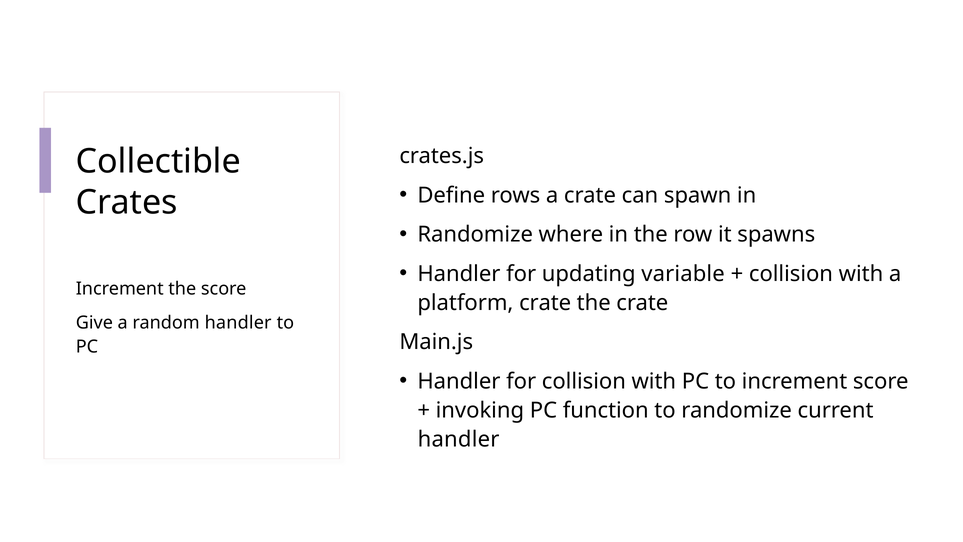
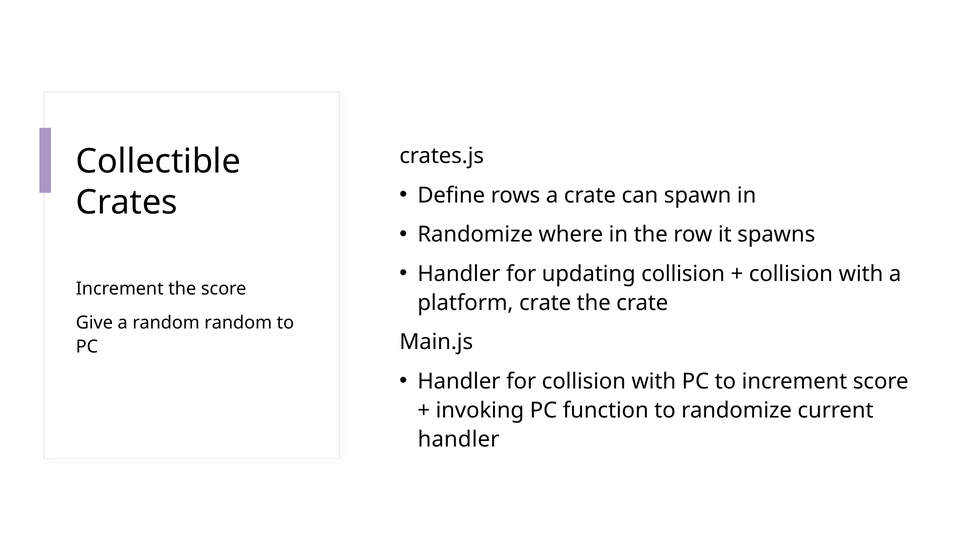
updating variable: variable -> collision
random handler: handler -> random
